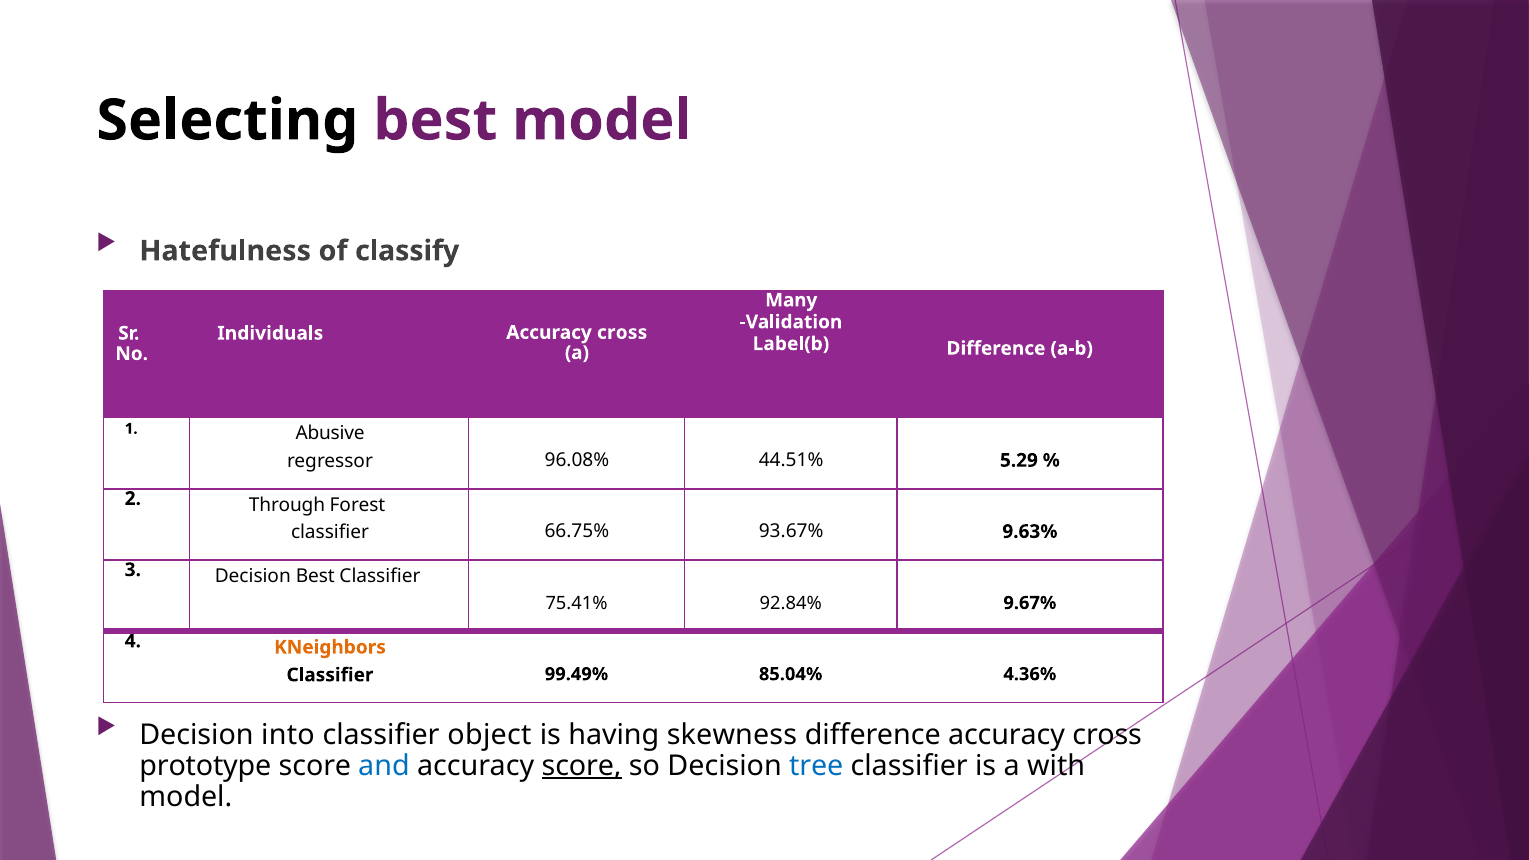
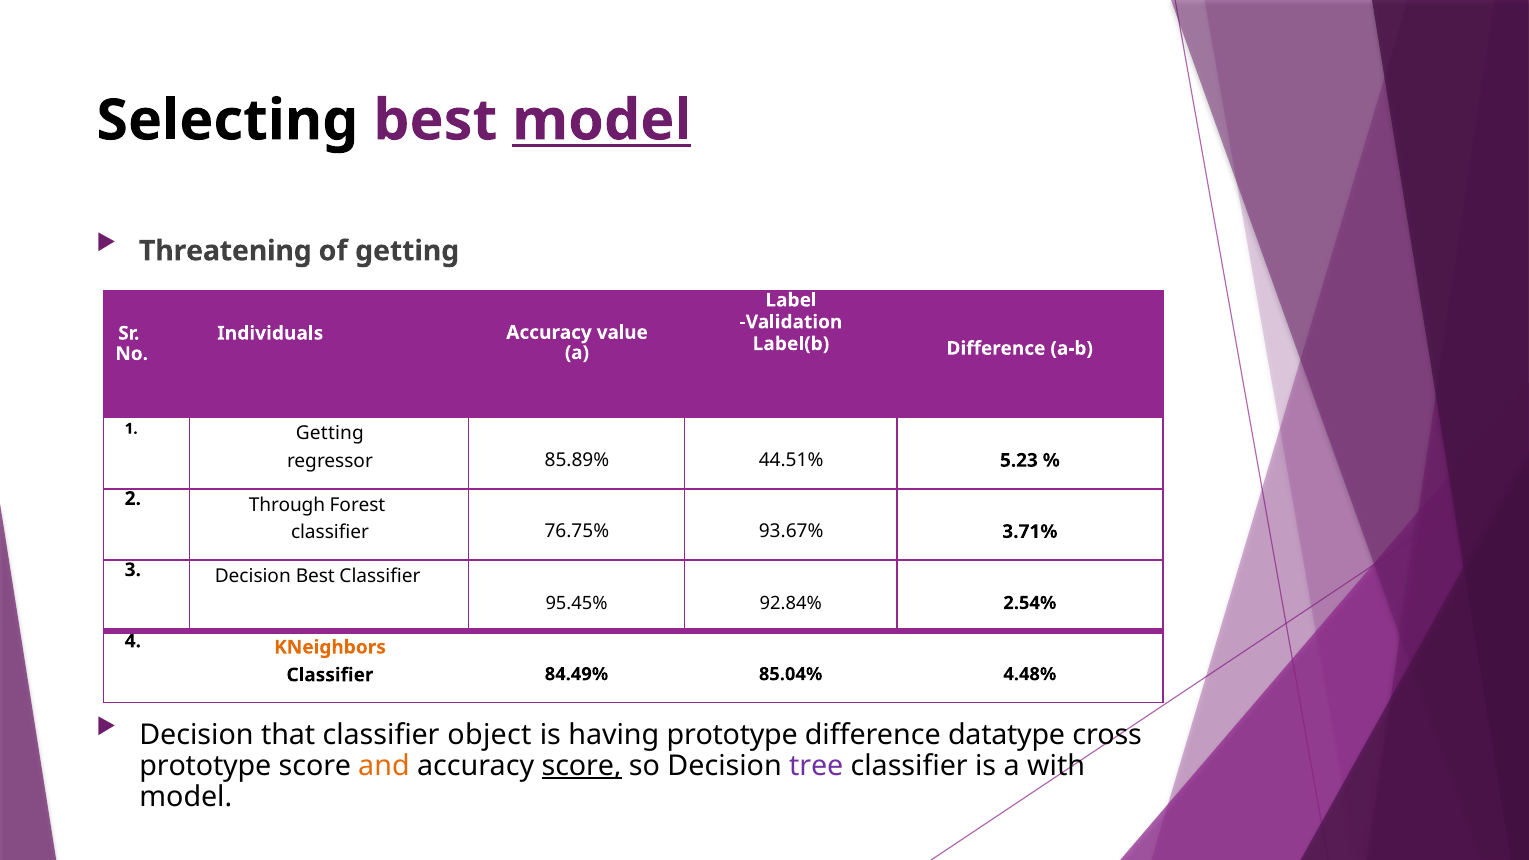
model at (602, 121) underline: none -> present
Hatefulness: Hatefulness -> Threatening
of classify: classify -> getting
Many: Many -> Label
cross at (622, 333): cross -> value
1 Abusive: Abusive -> Getting
96.08%: 96.08% -> 85.89%
5.29: 5.29 -> 5.23
66.75%: 66.75% -> 76.75%
9.63%: 9.63% -> 3.71%
75.41%: 75.41% -> 95.45%
9.67%: 9.67% -> 2.54%
99.49%: 99.49% -> 84.49%
4.36%: 4.36% -> 4.48%
into: into -> that
having skewness: skewness -> prototype
difference accuracy: accuracy -> datatype
and colour: blue -> orange
tree colour: blue -> purple
